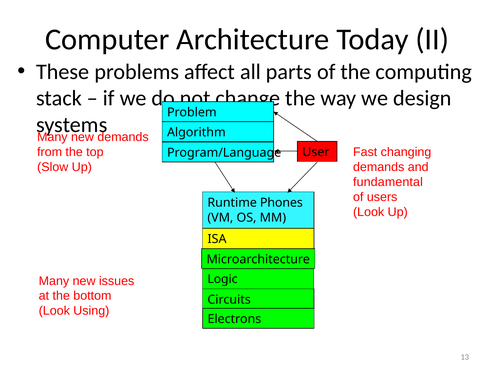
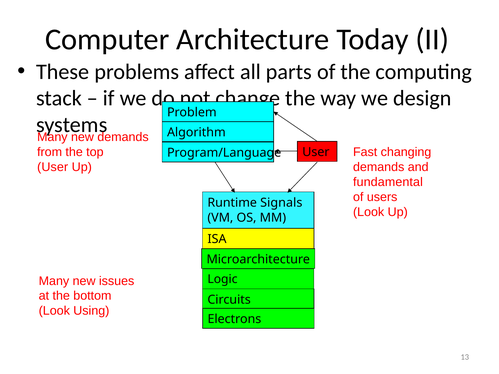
Slow at (53, 167): Slow -> User
Phones: Phones -> Signals
